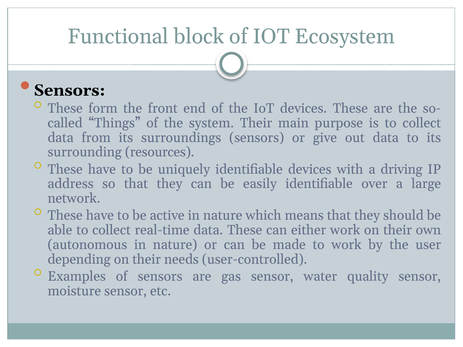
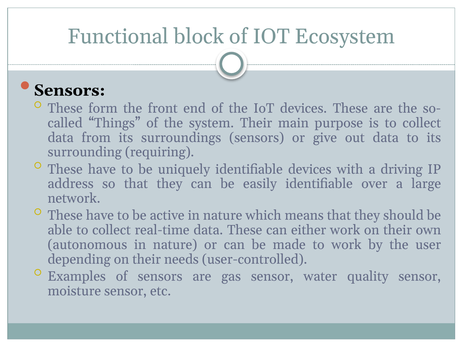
resources: resources -> requiring
